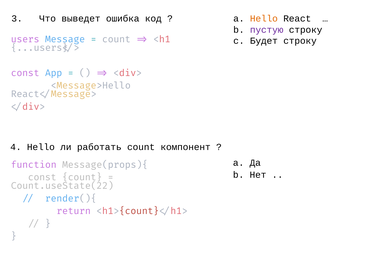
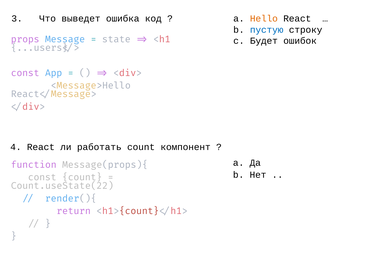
пустую colour: purple -> blue
users: users -> props
count at (116, 39): count -> state
Будет строку: строку -> ошибок
4 Hello: Hello -> React
